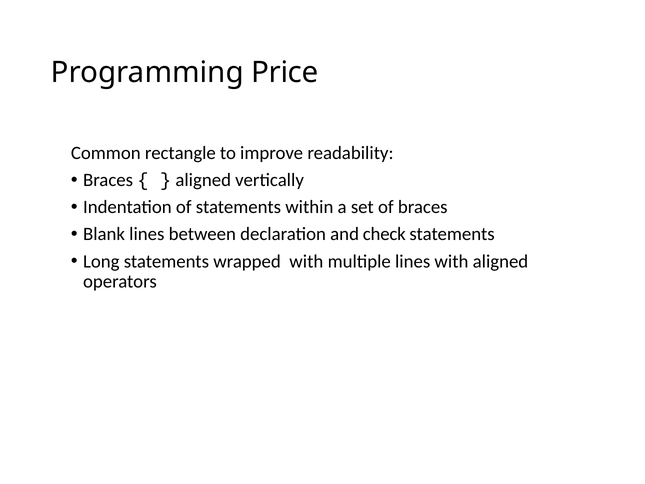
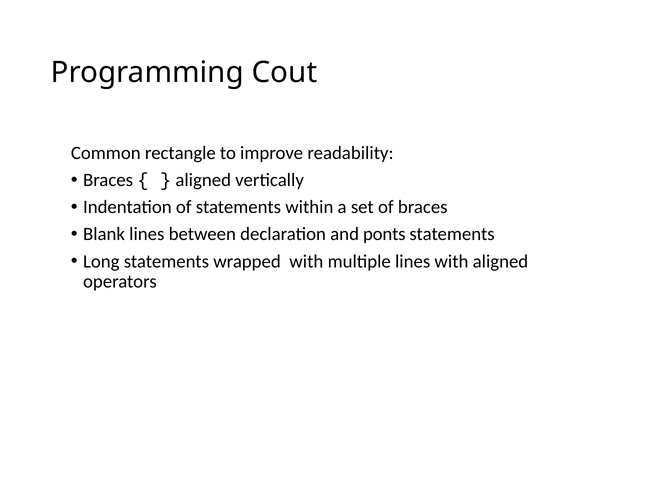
Price: Price -> Cout
check: check -> ponts
